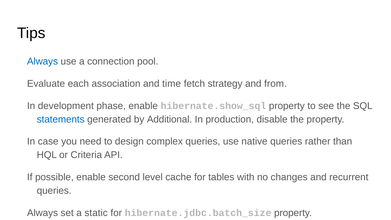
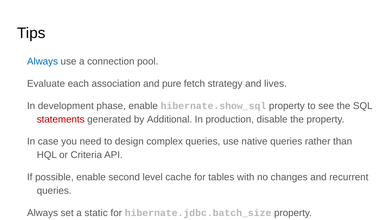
time: time -> pure
from: from -> lives
statements colour: blue -> red
